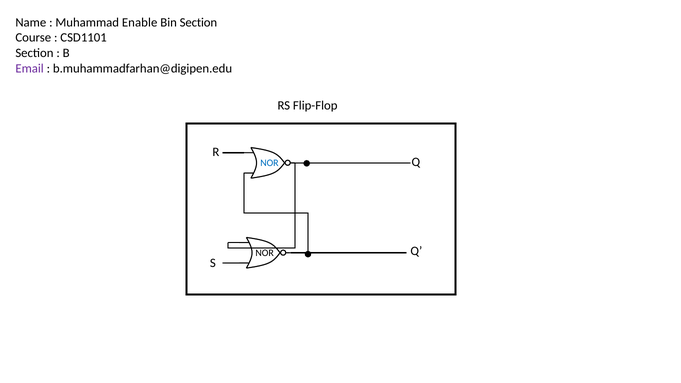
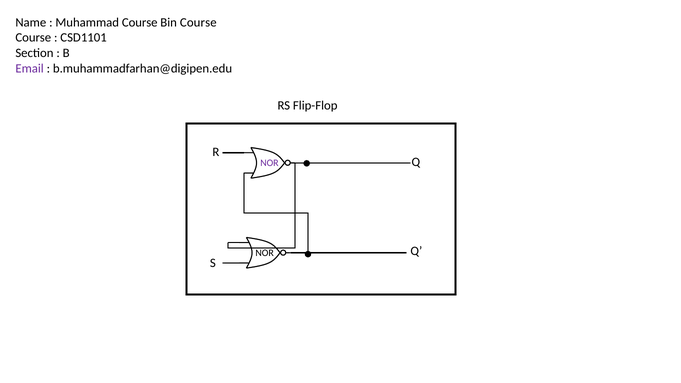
Muhammad Enable: Enable -> Course
Bin Section: Section -> Course
NOR at (269, 163) colour: blue -> purple
